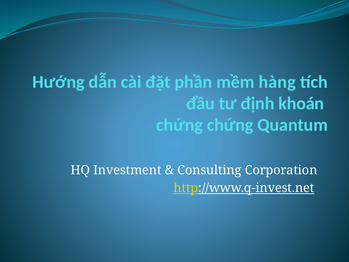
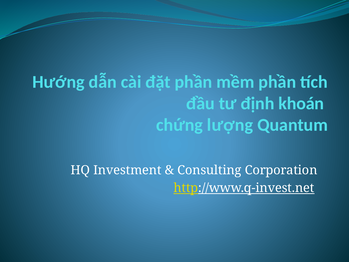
mềm hàng: hàng -> phần
chứng chứng: chứng -> lượng
